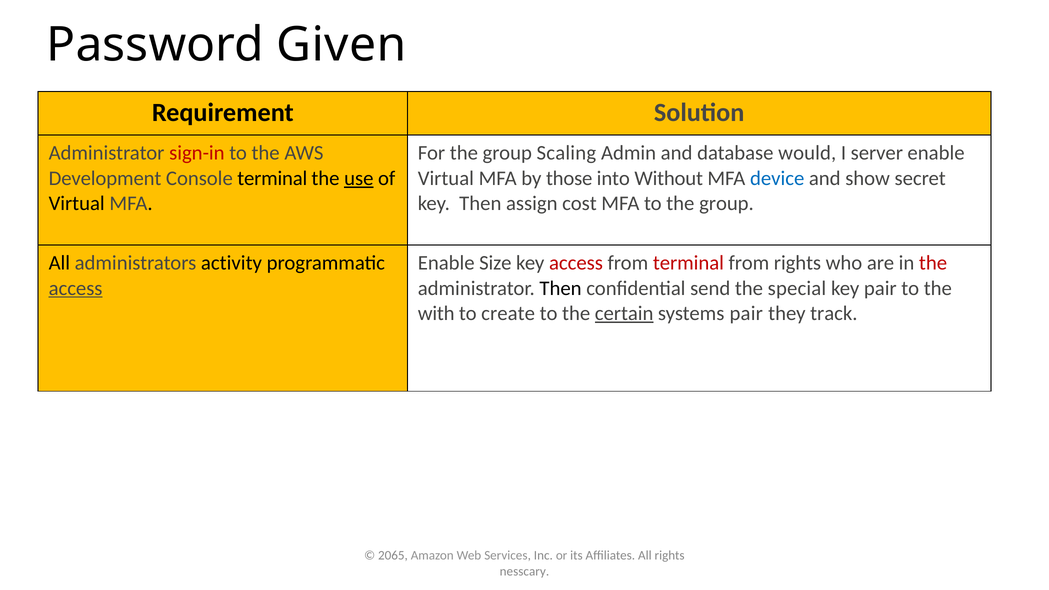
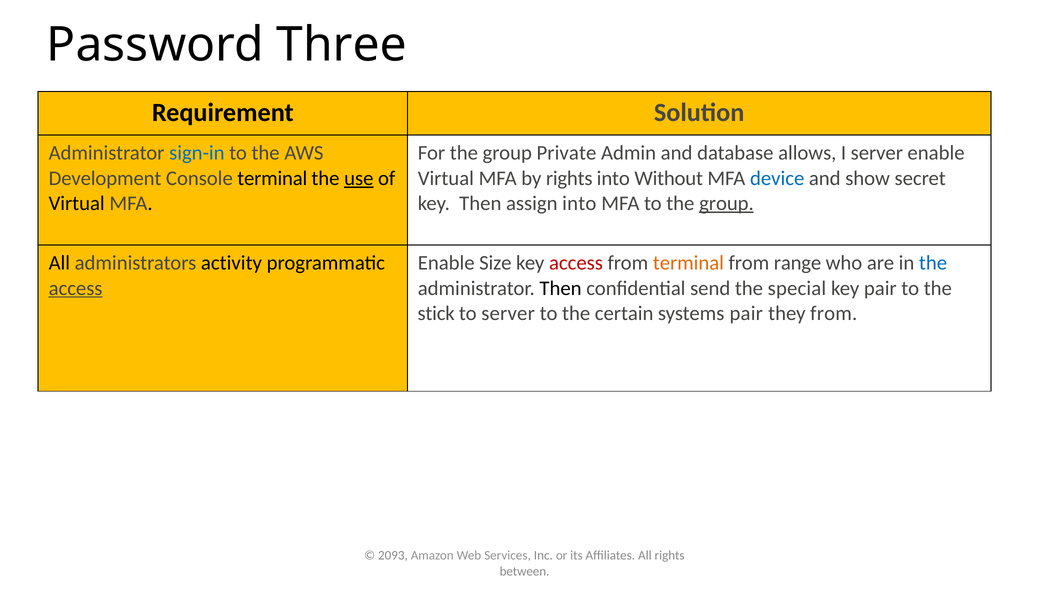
Given: Given -> Three
sign-in colour: red -> blue
Scaling: Scaling -> Private
would: would -> allows
by those: those -> rights
assign cost: cost -> into
group at (726, 203) underline: none -> present
terminal at (688, 263) colour: red -> orange
from rights: rights -> range
the at (933, 263) colour: red -> blue
with: with -> stick
to create: create -> server
certain underline: present -> none
they track: track -> from
2065: 2065 -> 2093
nesscary: nesscary -> between
